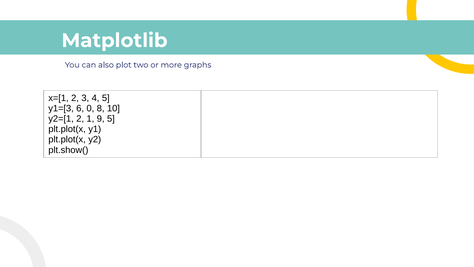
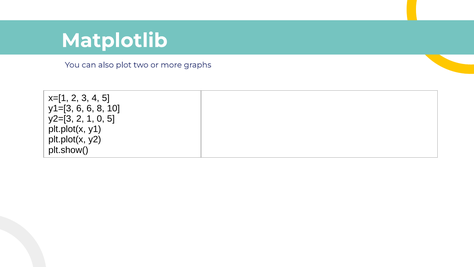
6 0: 0 -> 6
y2=[1: y2=[1 -> y2=[3
9: 9 -> 0
